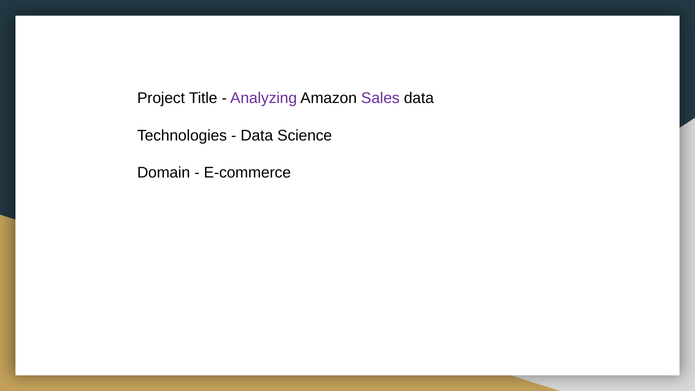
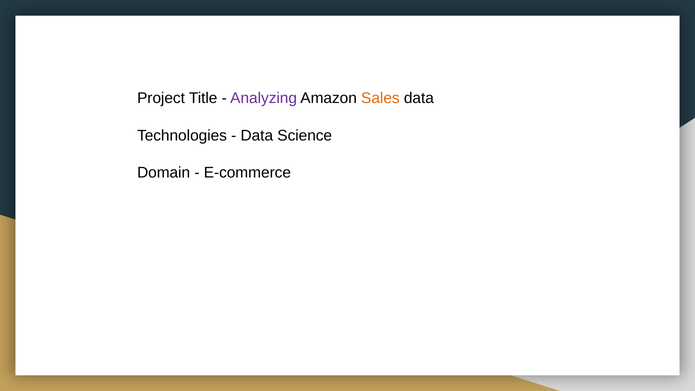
Sales colour: purple -> orange
